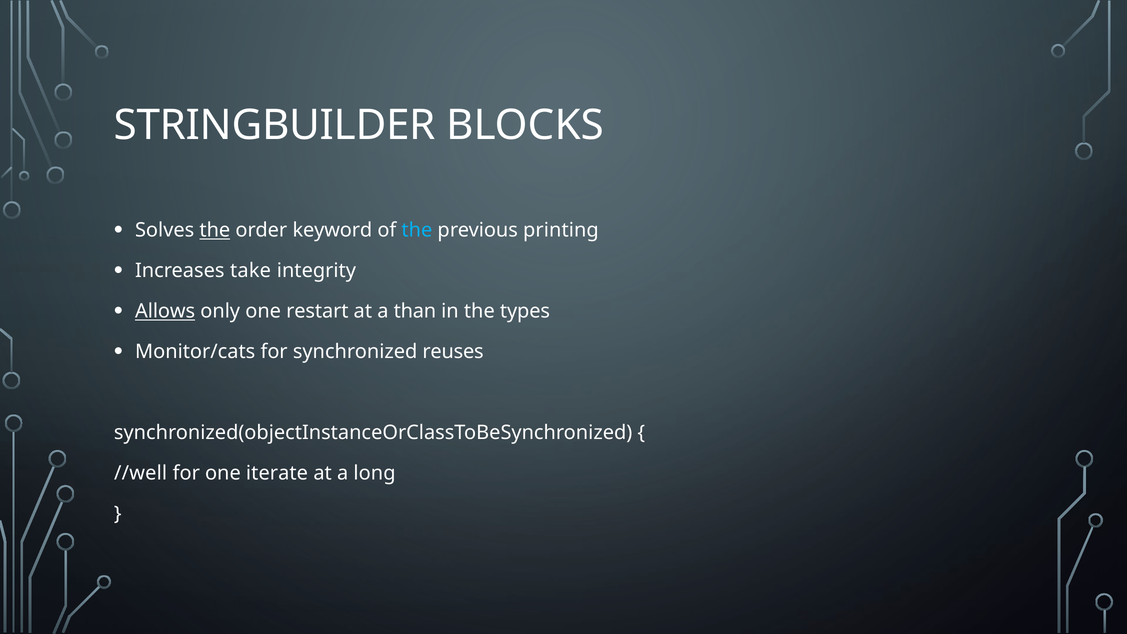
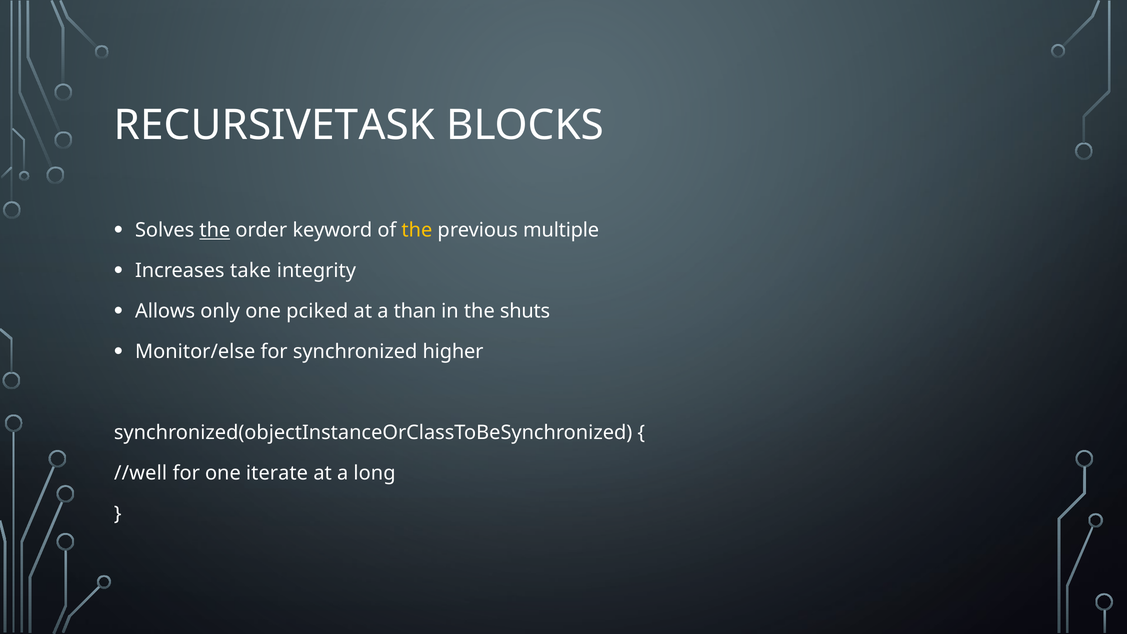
STRINGBUILDER: STRINGBUILDER -> RECURSIVETASK
the at (417, 230) colour: light blue -> yellow
printing: printing -> multiple
Allows underline: present -> none
restart: restart -> pciked
types: types -> shuts
Monitor/cats: Monitor/cats -> Monitor/else
reuses: reuses -> higher
